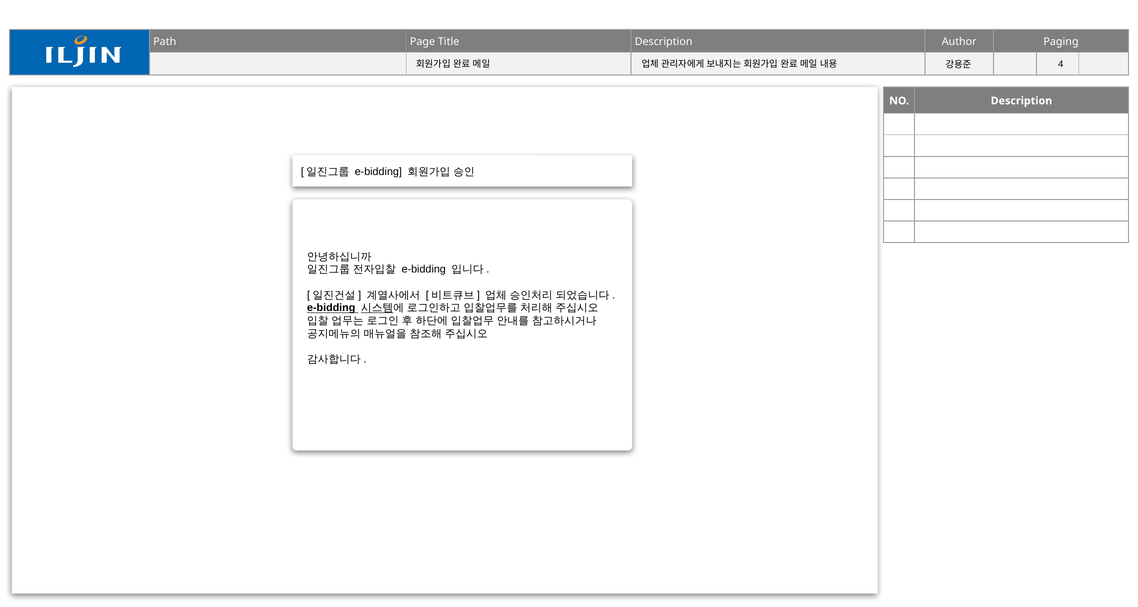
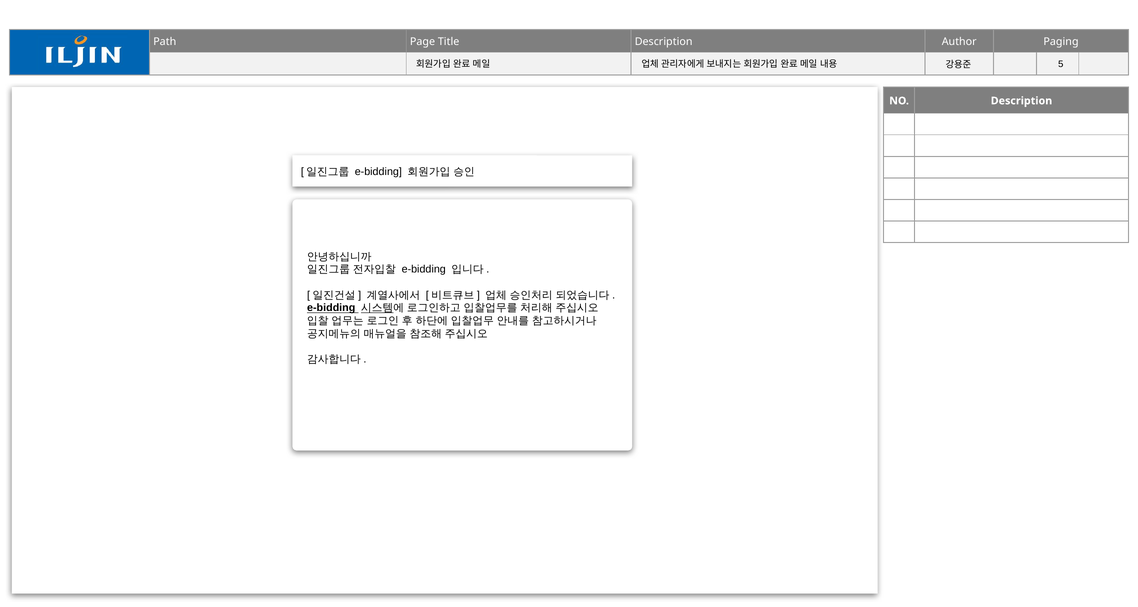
4: 4 -> 5
